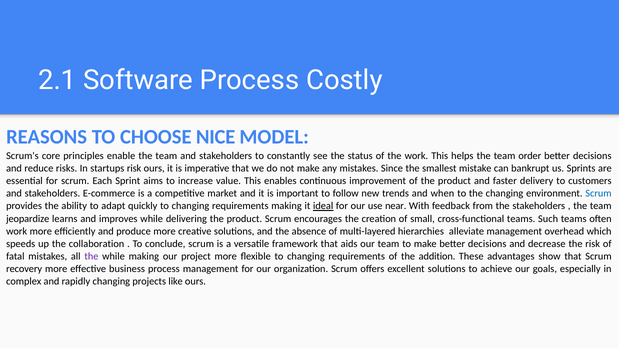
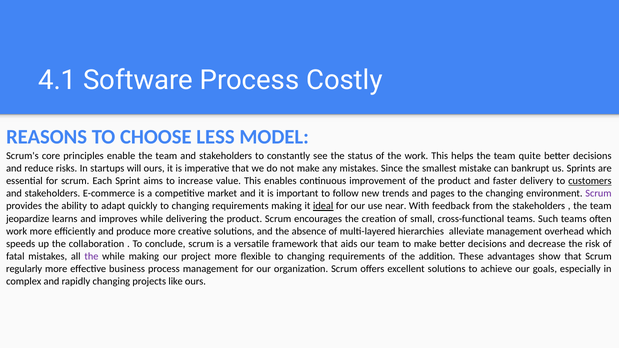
2.1: 2.1 -> 4.1
NICE: NICE -> LESS
order: order -> quite
startups risk: risk -> will
customers underline: none -> present
when: when -> pages
Scrum at (598, 194) colour: blue -> purple
recovery: recovery -> regularly
